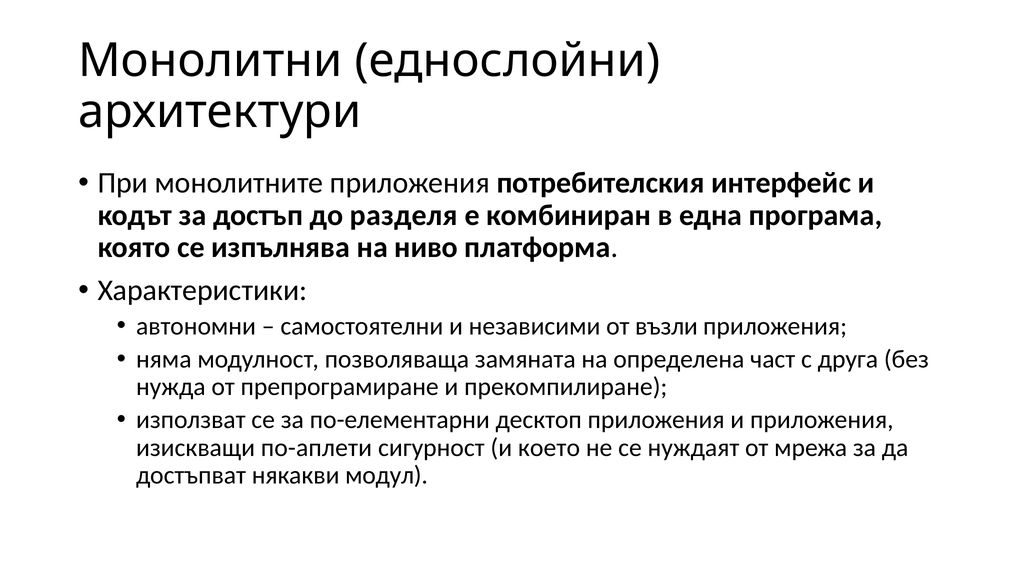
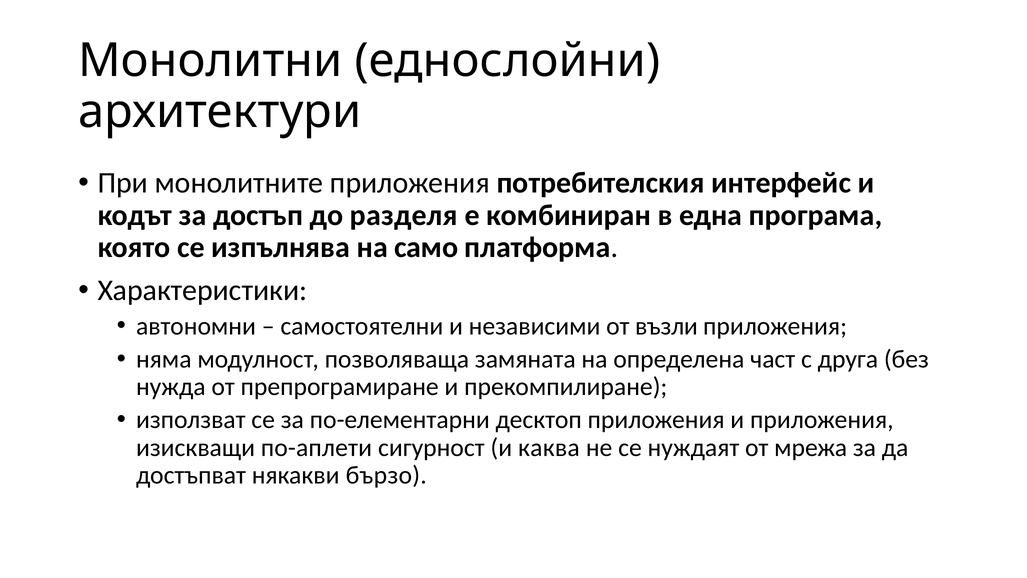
ниво: ниво -> само
което: което -> каква
модул: модул -> бързо
